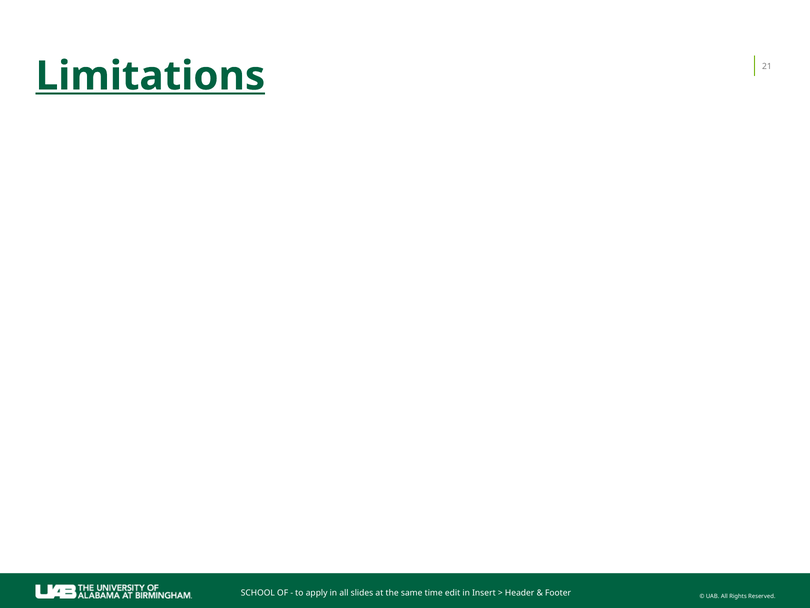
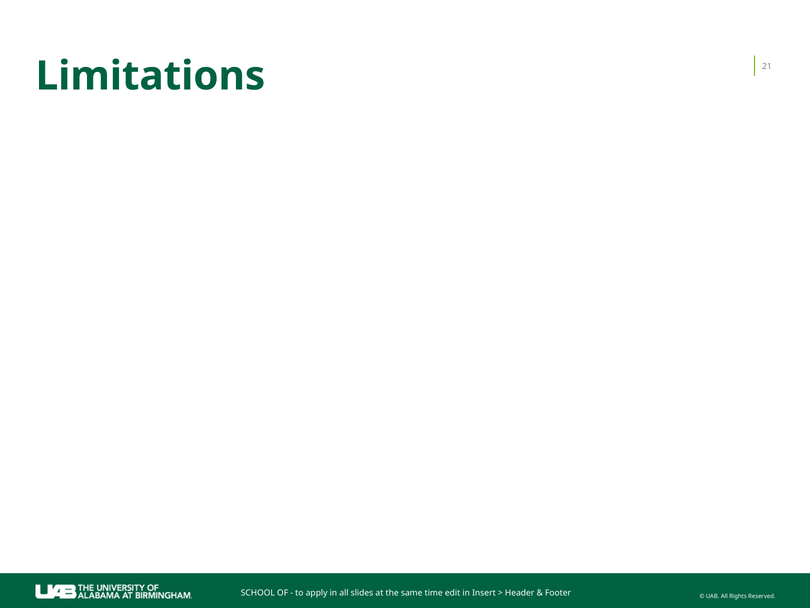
Limitations underline: present -> none
